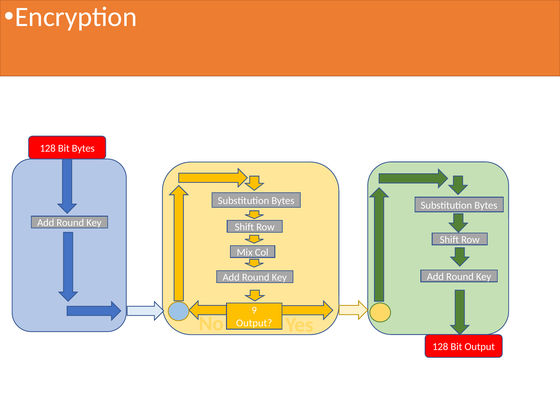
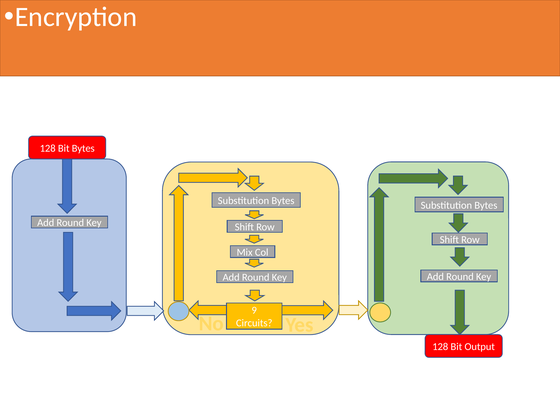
Output at (254, 323): Output -> Circuits
